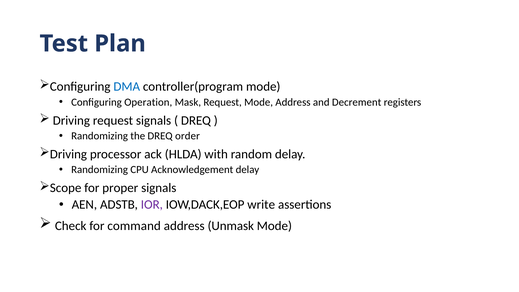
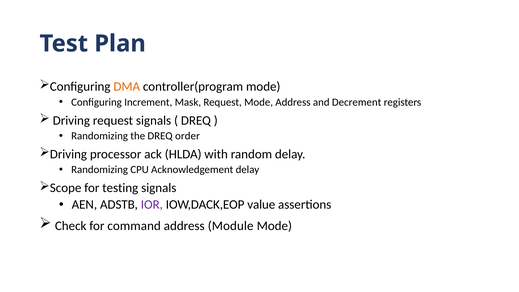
DMA colour: blue -> orange
Operation: Operation -> Increment
proper: proper -> testing
write: write -> value
Unmask: Unmask -> Module
